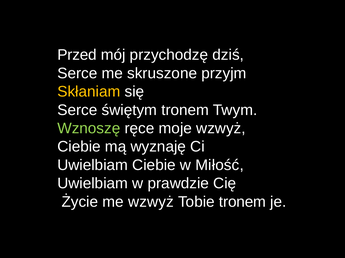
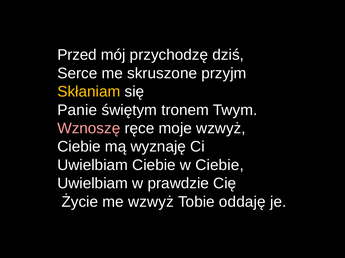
Serce at (77, 110): Serce -> Panie
Wznoszę colour: light green -> pink
w Miłość: Miłość -> Ciebie
Tobie tronem: tronem -> oddaję
